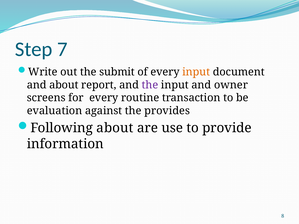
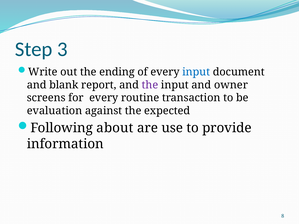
7: 7 -> 3
submit: submit -> ending
input at (196, 72) colour: orange -> blue
and about: about -> blank
provides: provides -> expected
